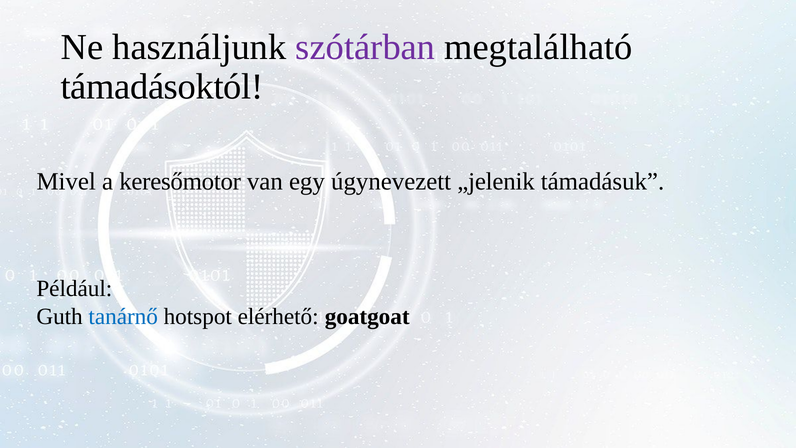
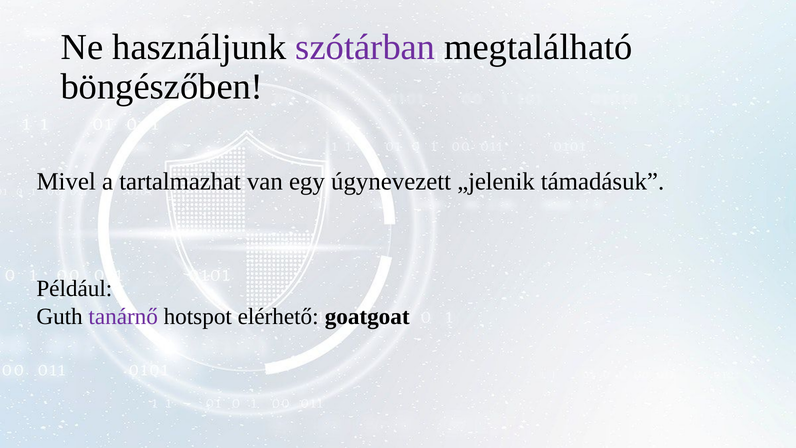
támadásoktól: támadásoktól -> böngészőben
keresőmotor: keresőmotor -> tartalmazhat
tanárnő colour: blue -> purple
